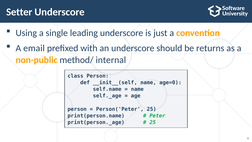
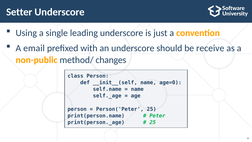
returns: returns -> receive
internal: internal -> changes
